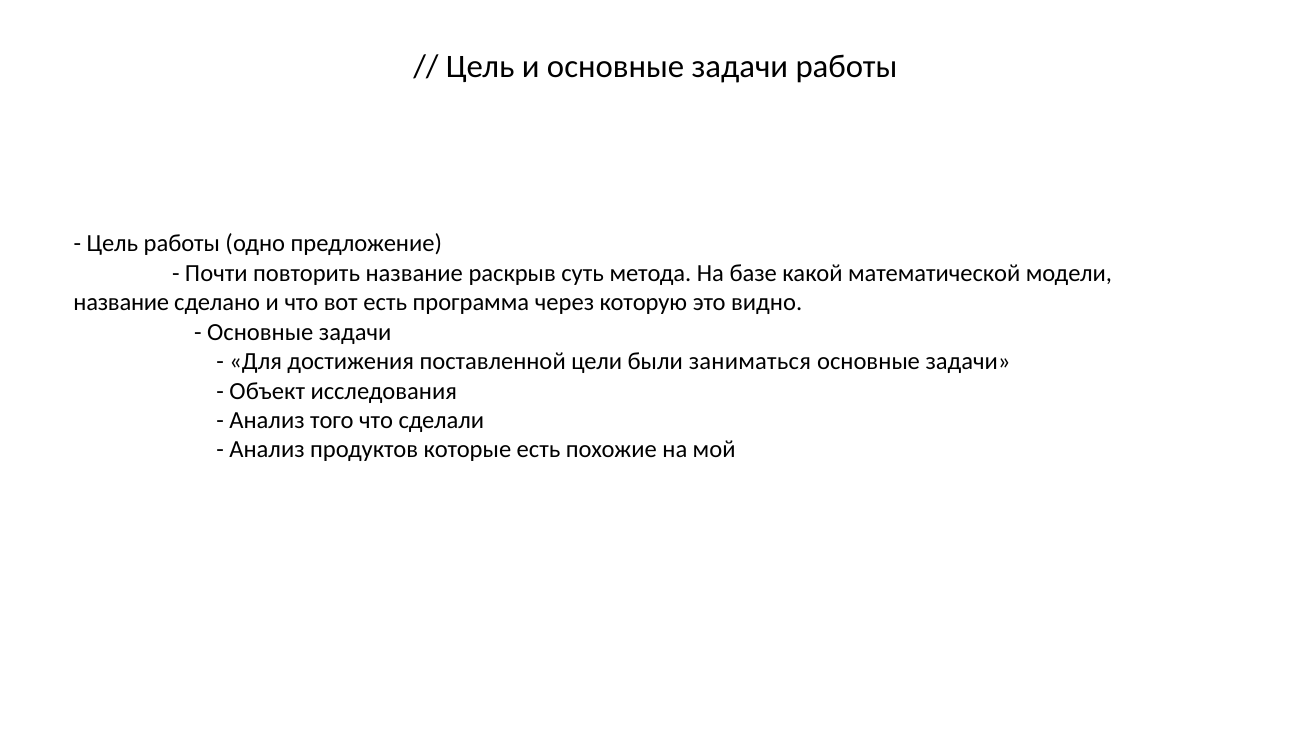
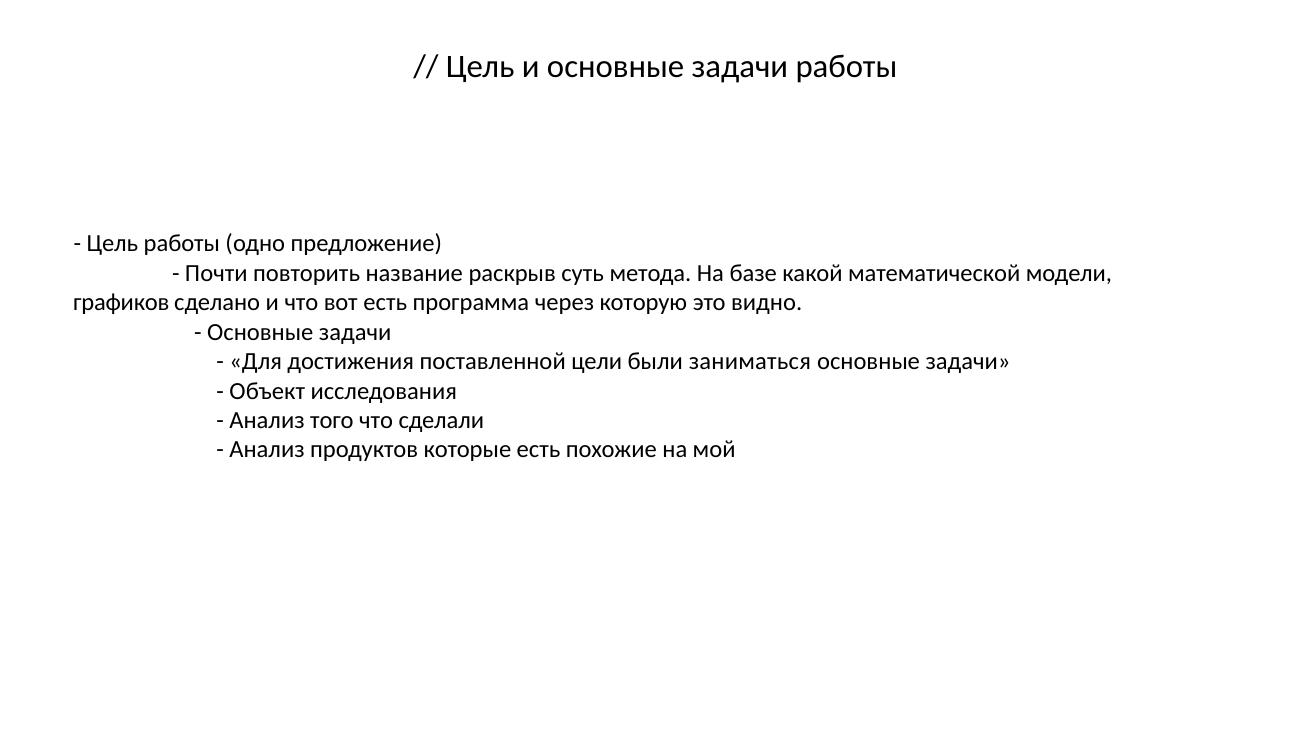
название at (121, 303): название -> графиков
